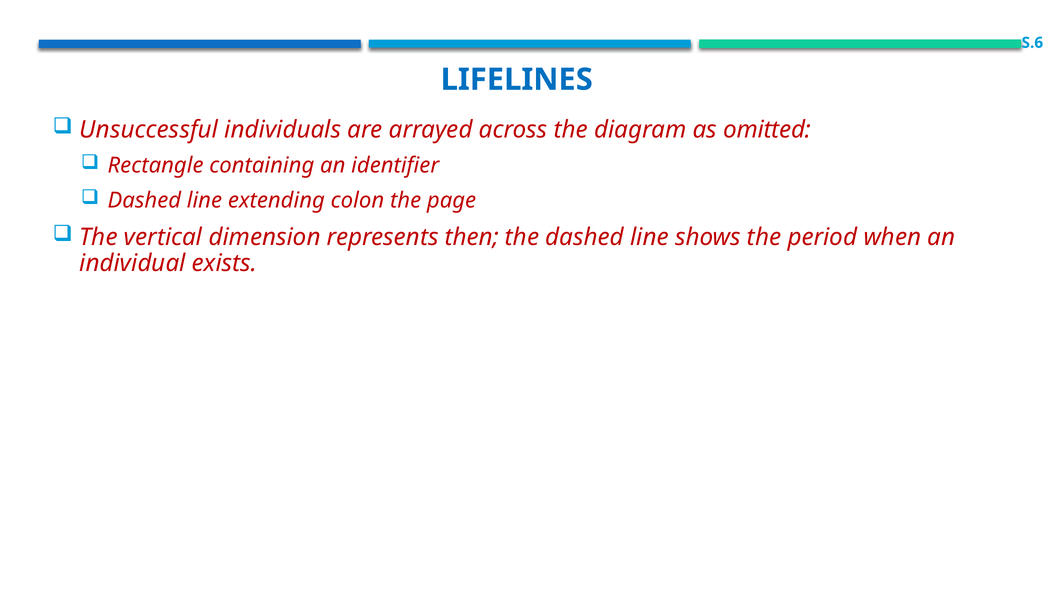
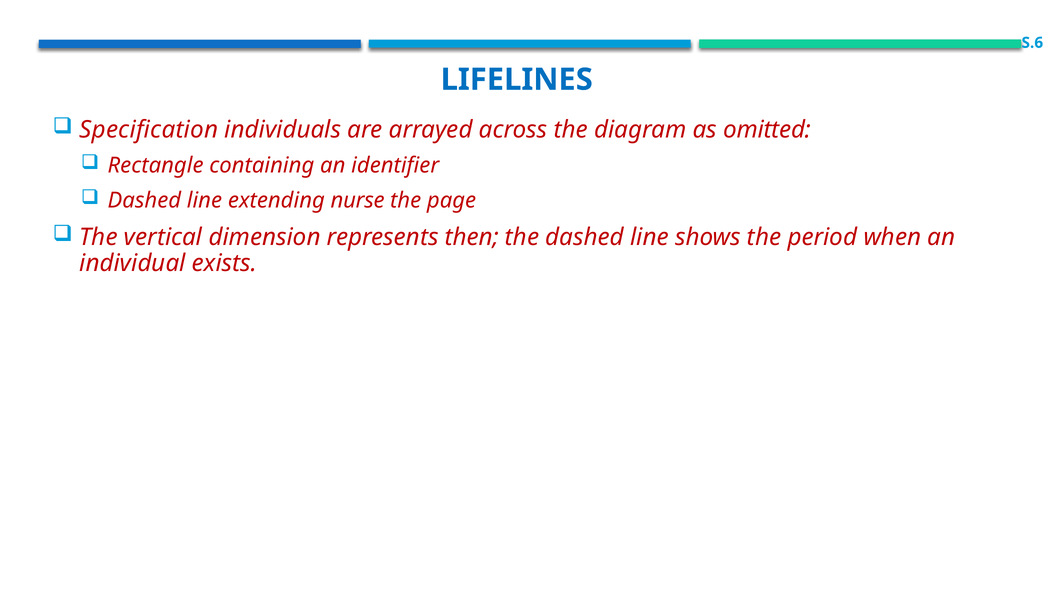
Unsuccessful: Unsuccessful -> Specification
colon: colon -> nurse
